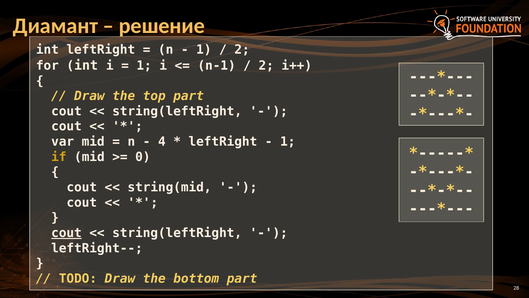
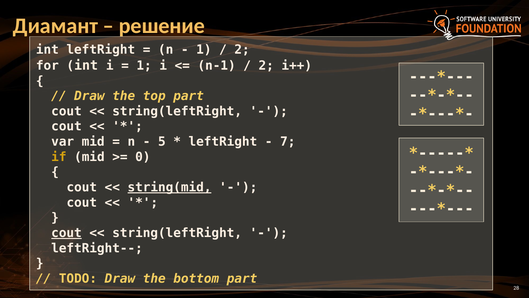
4: 4 -> 5
1 at (288, 142): 1 -> 7
string(mid underline: none -> present
